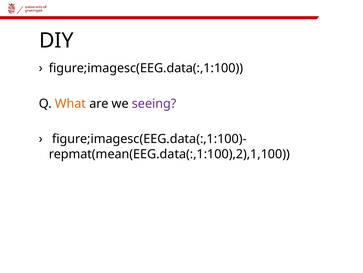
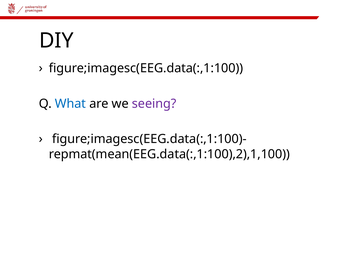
What colour: orange -> blue
